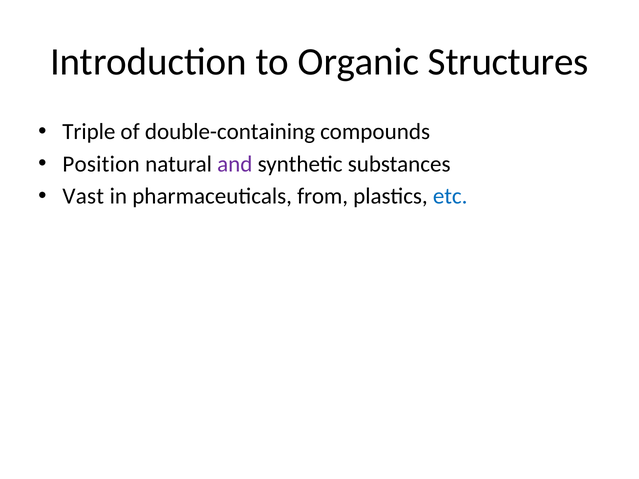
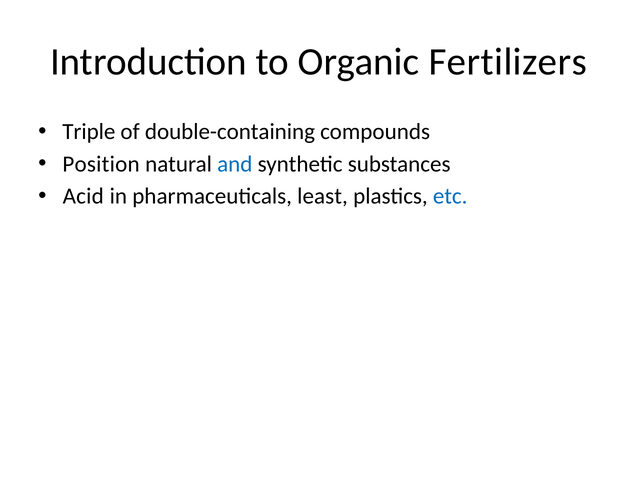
Structures: Structures -> Fertilizers
and colour: purple -> blue
Vast: Vast -> Acid
from: from -> least
